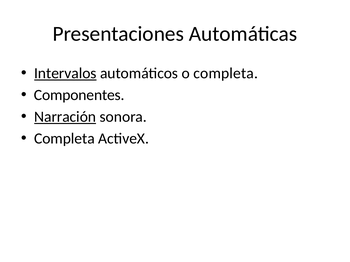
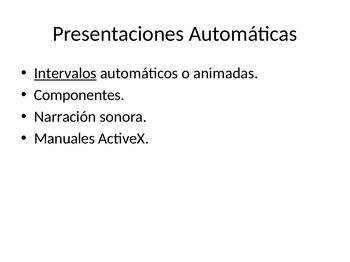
o completa: completa -> animadas
Narración underline: present -> none
Completa at (64, 139): Completa -> Manuales
